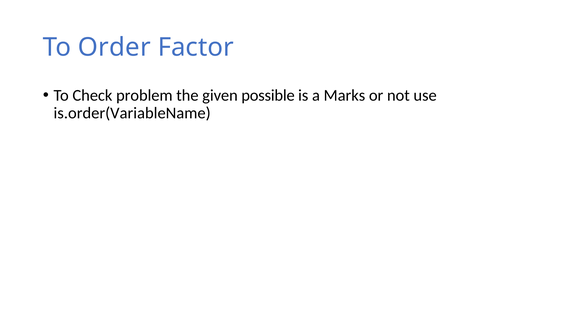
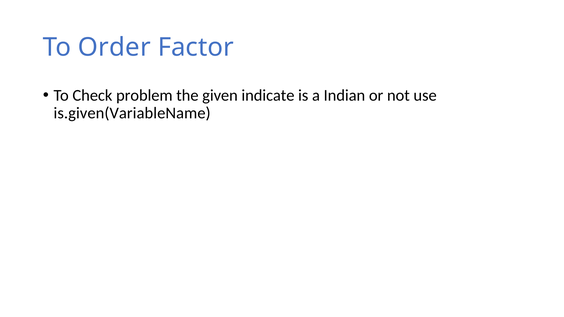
possible: possible -> indicate
Marks: Marks -> Indian
is.order(VariableName: is.order(VariableName -> is.given(VariableName
